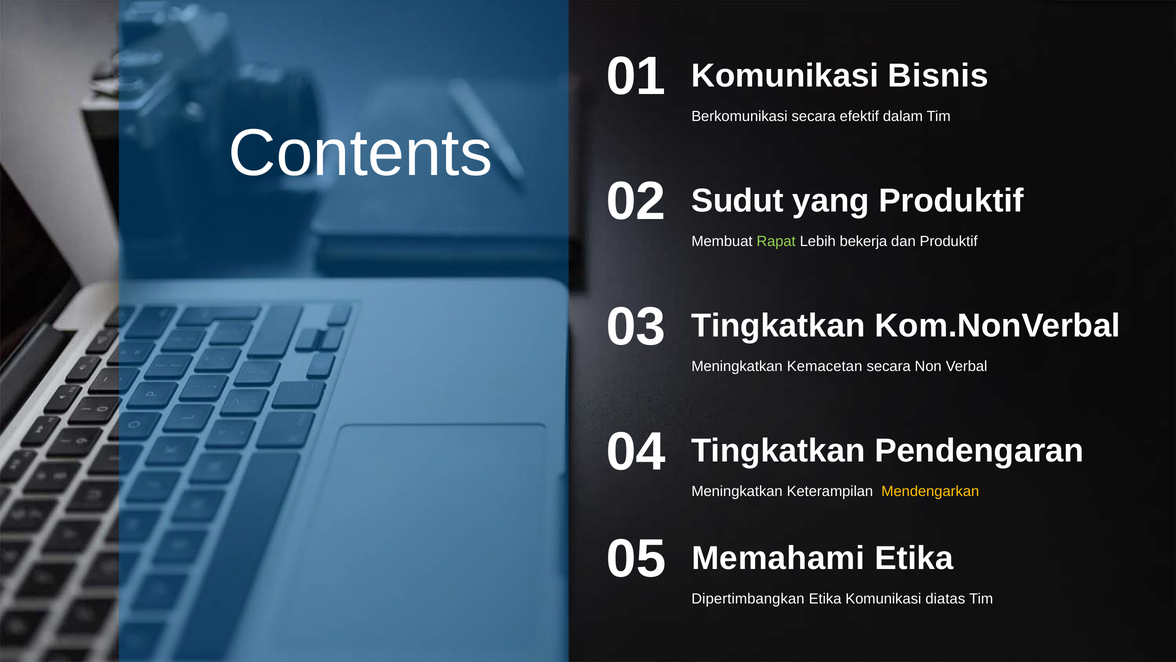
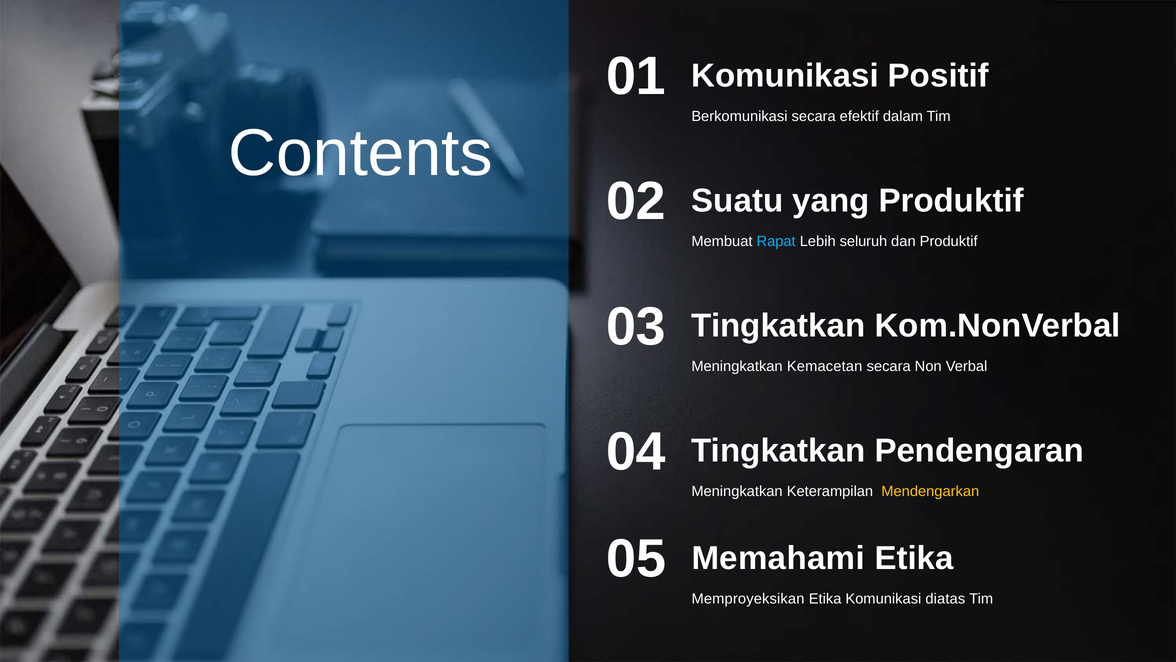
Bisnis: Bisnis -> Positif
Sudut: Sudut -> Suatu
Rapat colour: light green -> light blue
bekerja: bekerja -> seluruh
Dipertimbangkan: Dipertimbangkan -> Memproyeksikan
